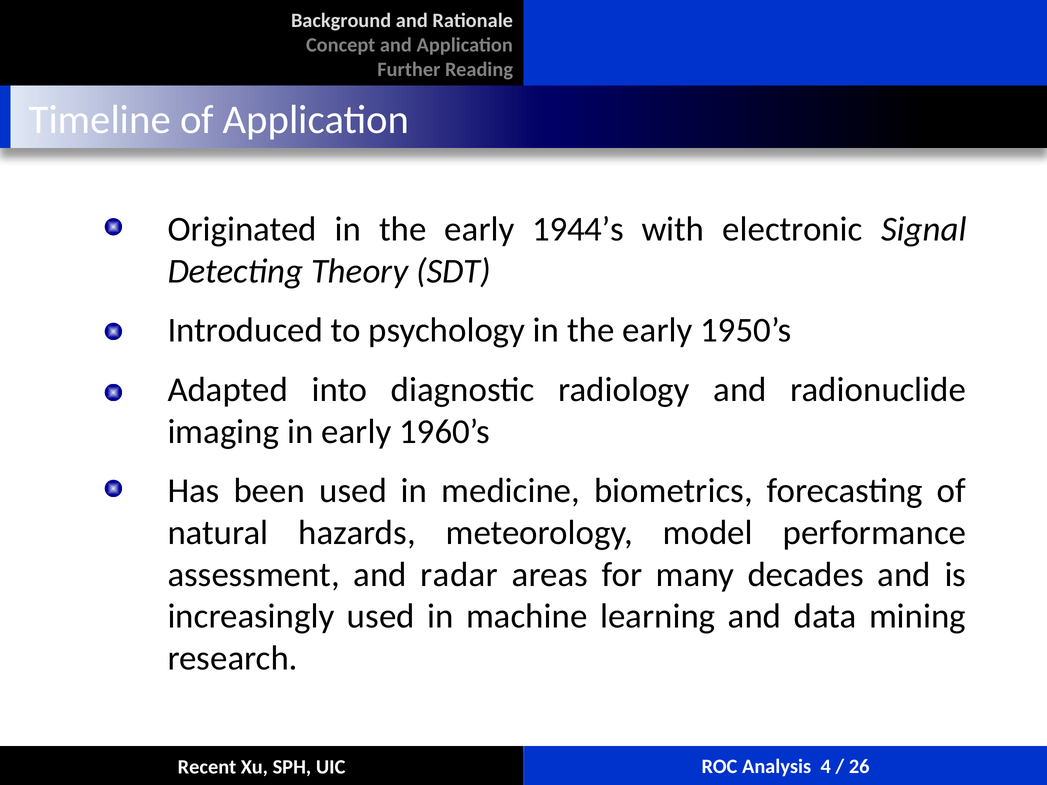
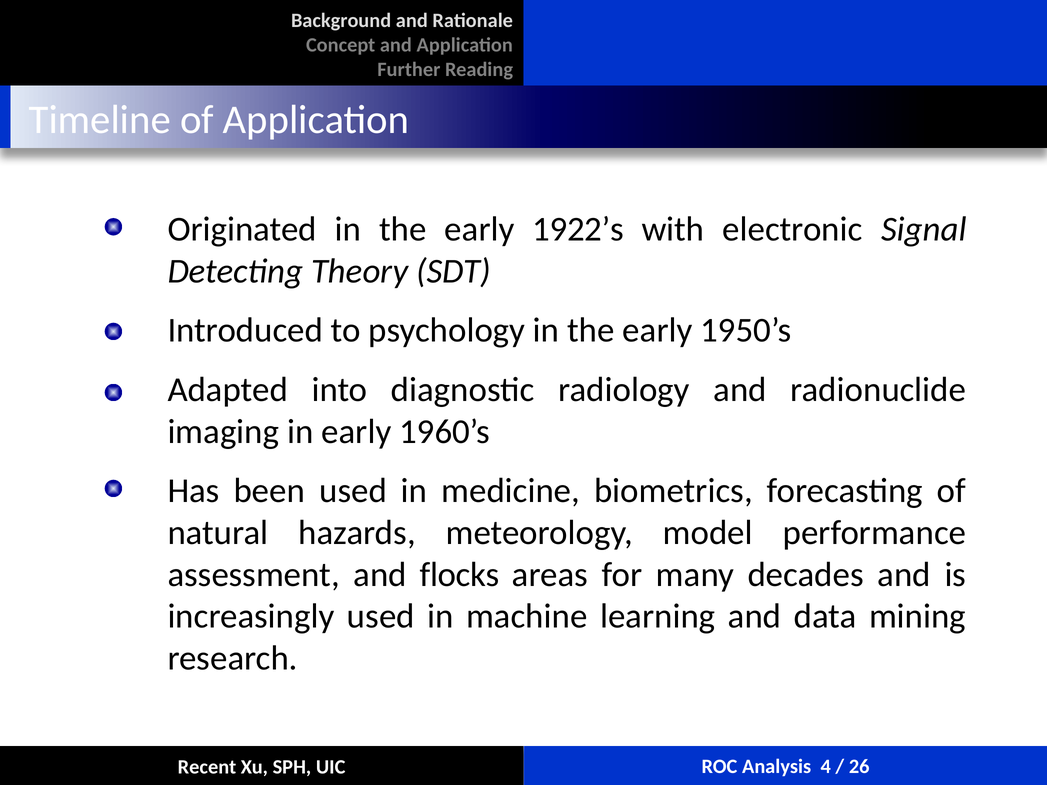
1944’s: 1944’s -> 1922’s
radar: radar -> flocks
